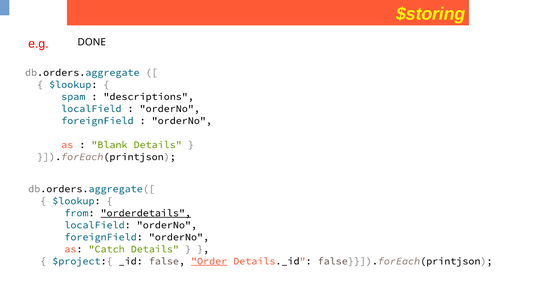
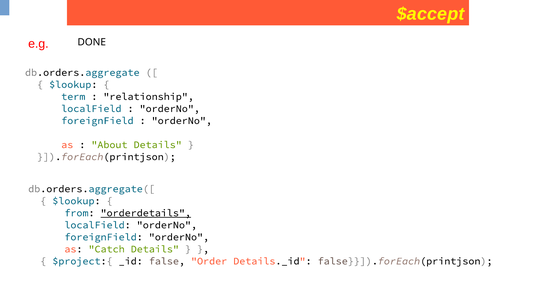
$storing: $storing -> $accept
spam: spam -> term
descriptions: descriptions -> relationship
Blank: Blank -> About
Order underline: present -> none
